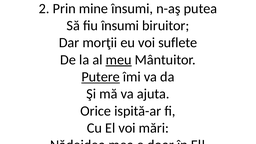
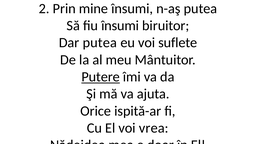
Dar morţii: morţii -> putea
meu underline: present -> none
mări: mări -> vrea
